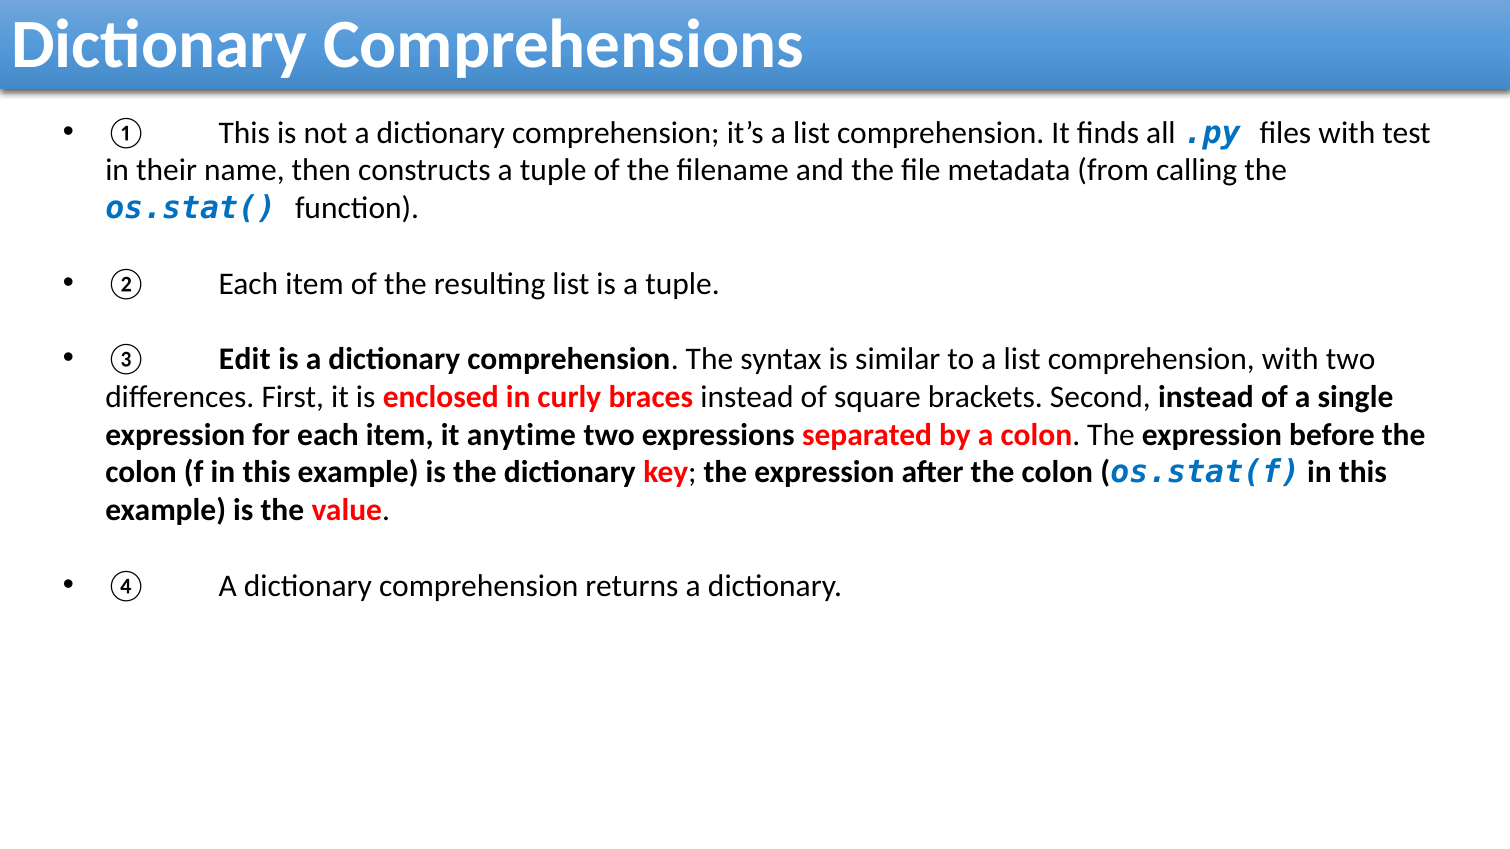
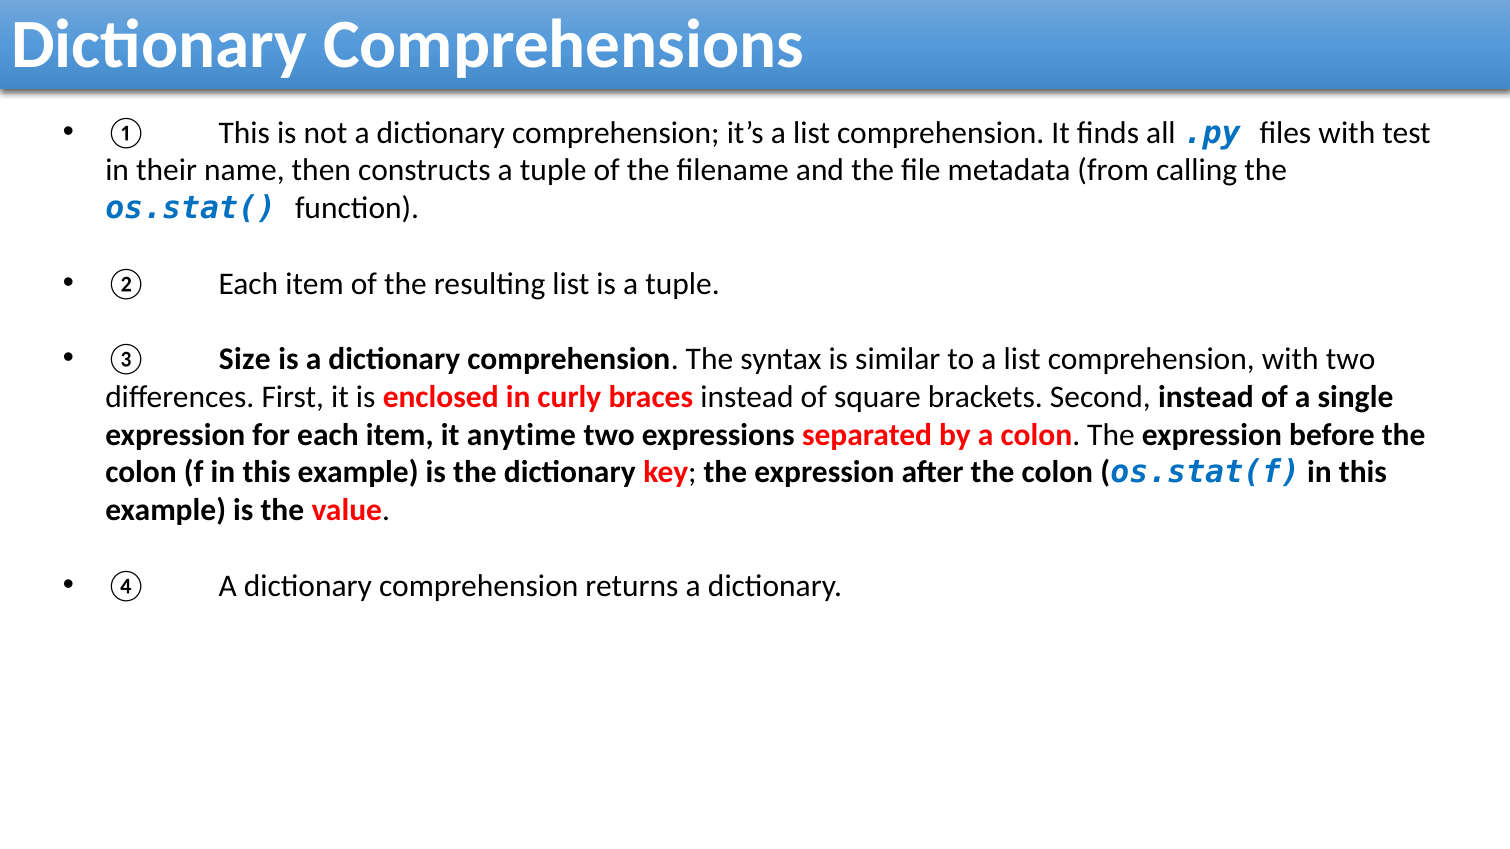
Edit: Edit -> Size
